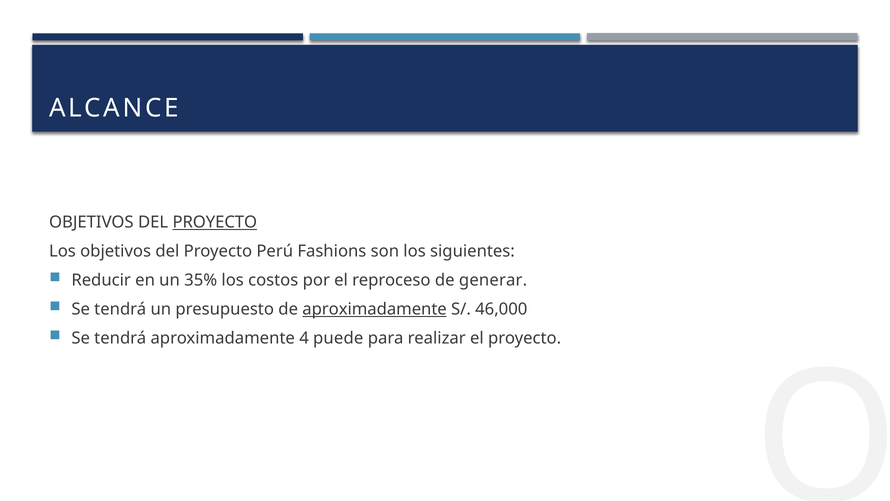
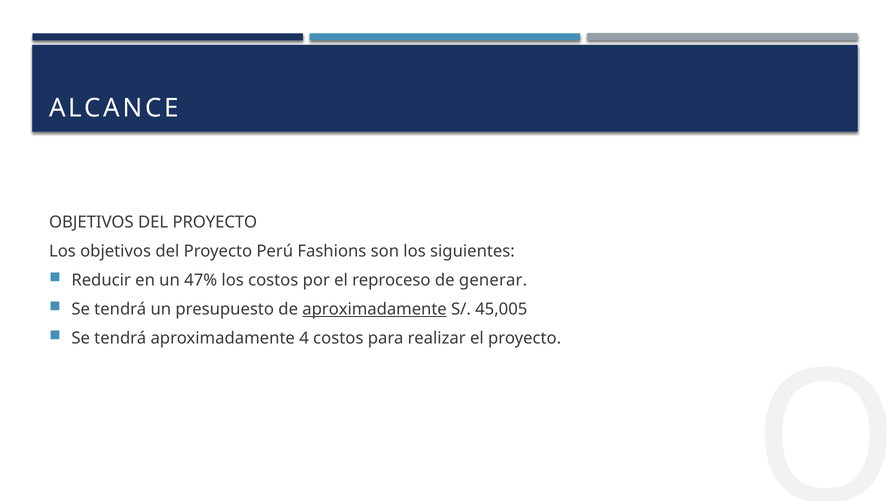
PROYECTO at (215, 222) underline: present -> none
35%: 35% -> 47%
46,000: 46,000 -> 45,005
4 puede: puede -> costos
